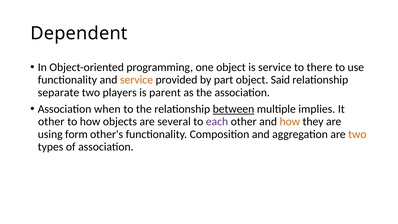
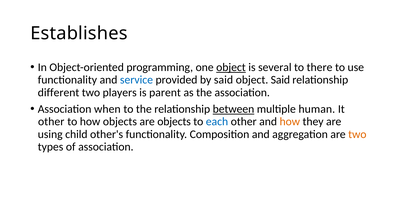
Dependent: Dependent -> Establishes
object at (231, 67) underline: none -> present
is service: service -> several
service at (136, 80) colour: orange -> blue
by part: part -> said
separate: separate -> different
implies: implies -> human
are several: several -> objects
each colour: purple -> blue
form: form -> child
